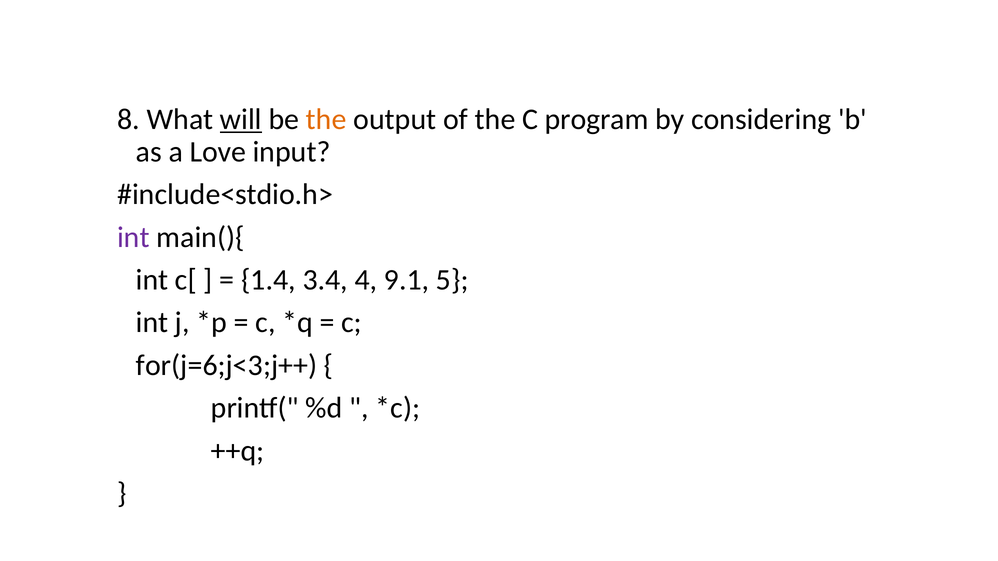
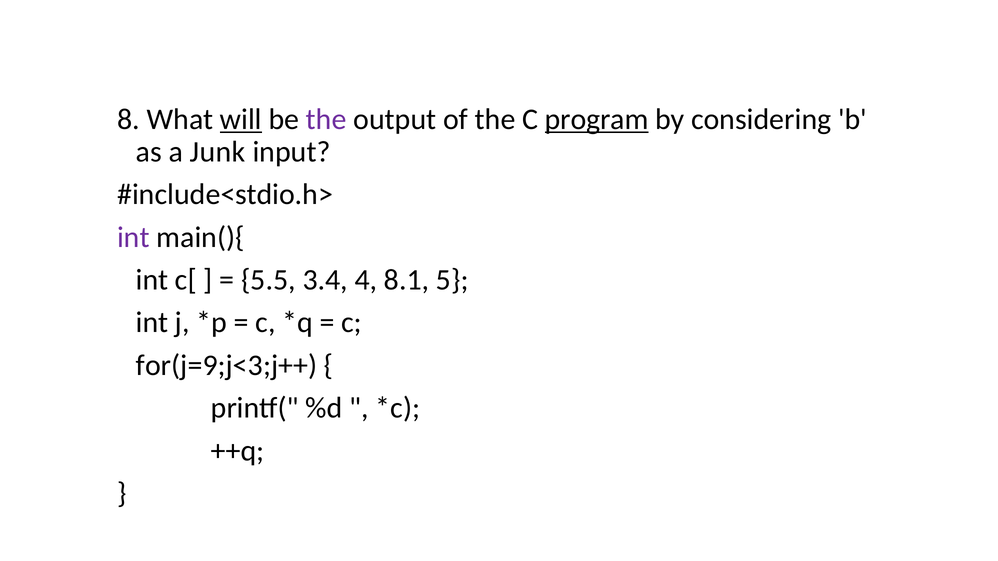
the at (326, 120) colour: orange -> purple
program underline: none -> present
Love: Love -> Junk
1.4: 1.4 -> 5.5
9.1: 9.1 -> 8.1
for(j=6;j<3;j++: for(j=6;j<3;j++ -> for(j=9;j<3;j++
